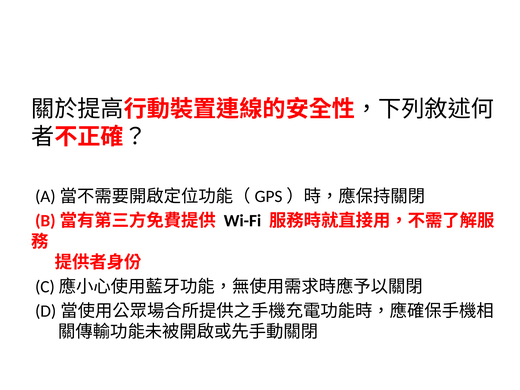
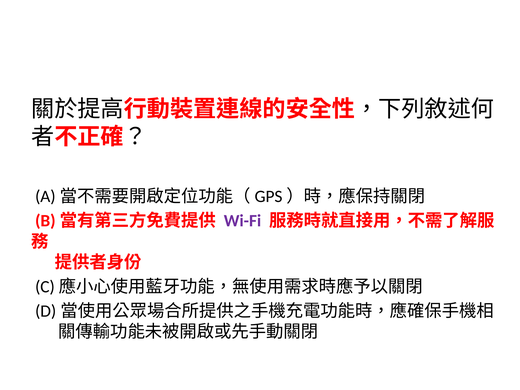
Wi-Fi colour: black -> purple
